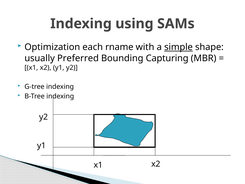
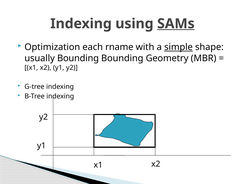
SAMs underline: none -> present
usually Preferred: Preferred -> Bounding
Capturing: Capturing -> Geometry
